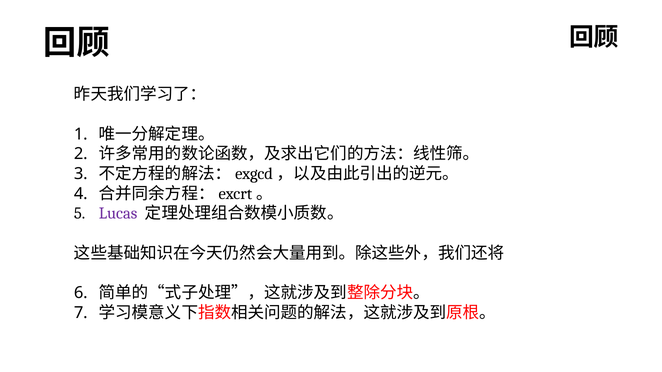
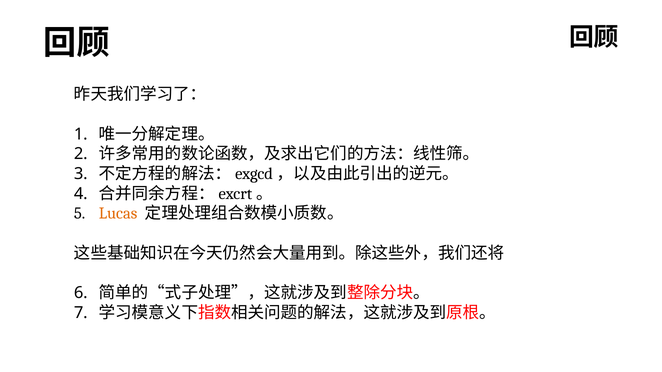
Lucas colour: purple -> orange
